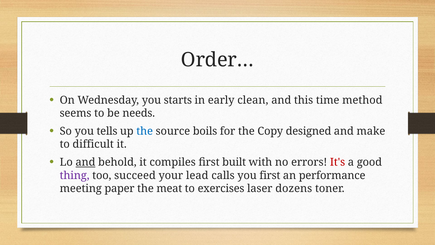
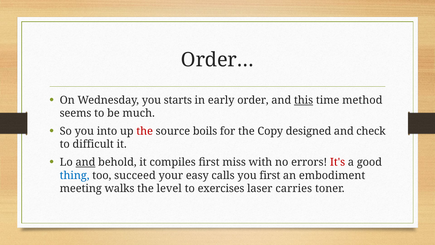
clean: clean -> order
this underline: none -> present
needs: needs -> much
tells: tells -> into
the at (145, 131) colour: blue -> red
make: make -> check
built: built -> miss
thing colour: purple -> blue
lead: lead -> easy
performance: performance -> embodiment
paper: paper -> walks
meat: meat -> level
dozens: dozens -> carries
